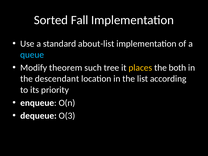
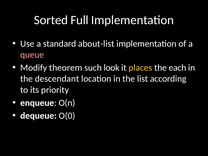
Fall: Fall -> Full
queue colour: light blue -> pink
tree: tree -> look
both: both -> each
O(3: O(3 -> O(0
